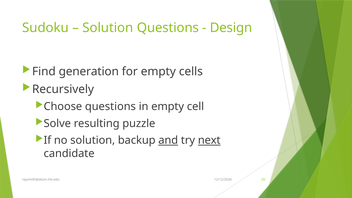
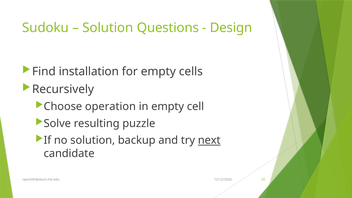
generation: generation -> installation
Choose questions: questions -> operation
and underline: present -> none
